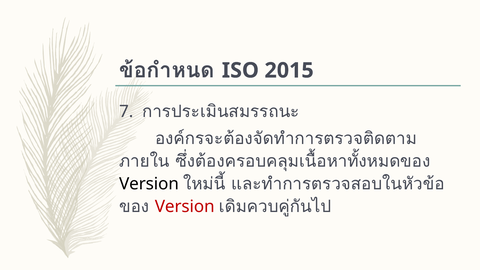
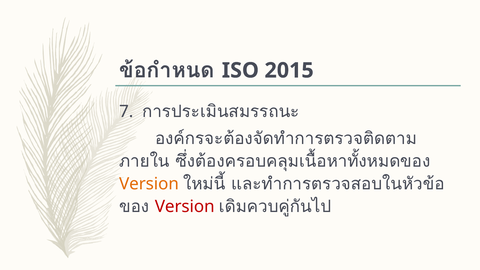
Version at (149, 184) colour: black -> orange
